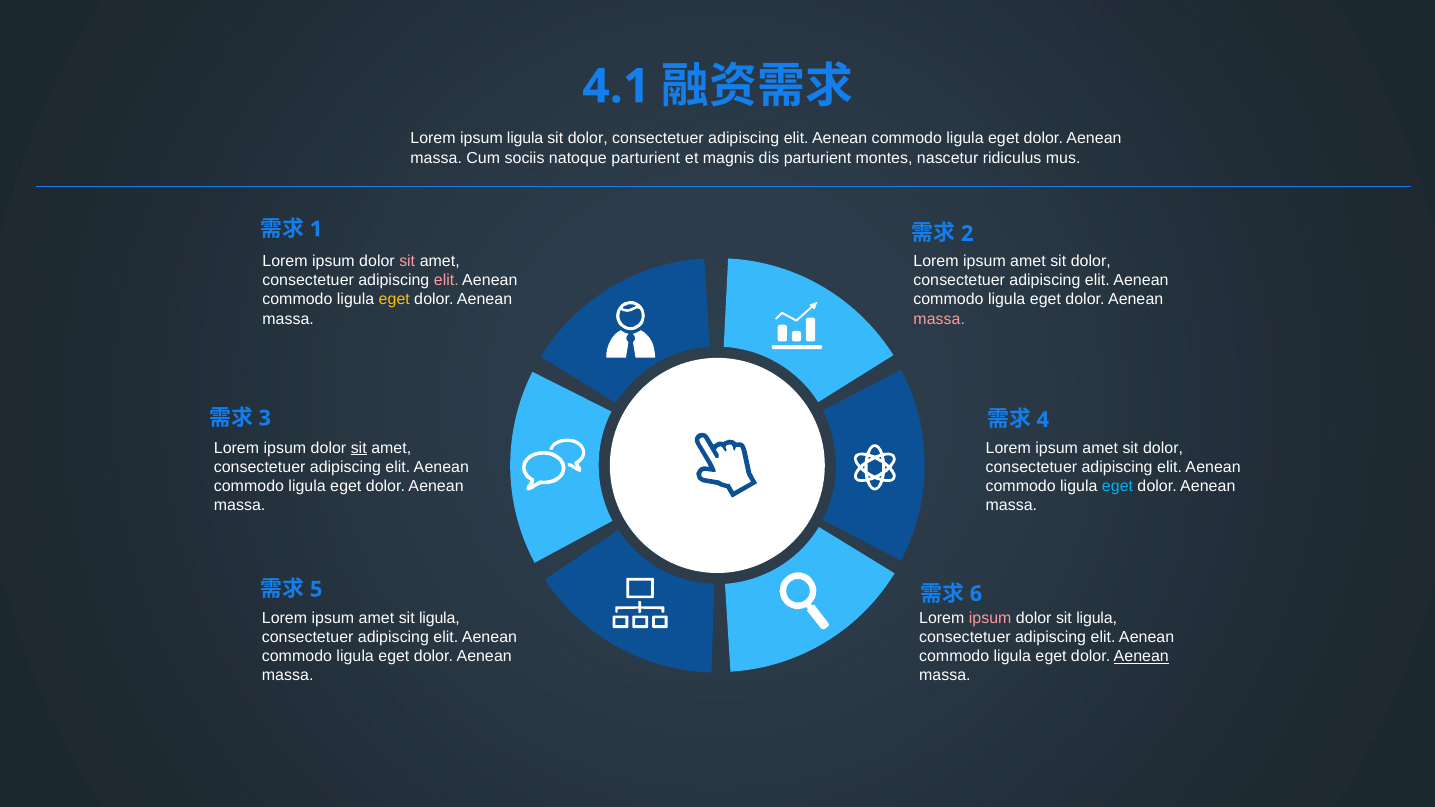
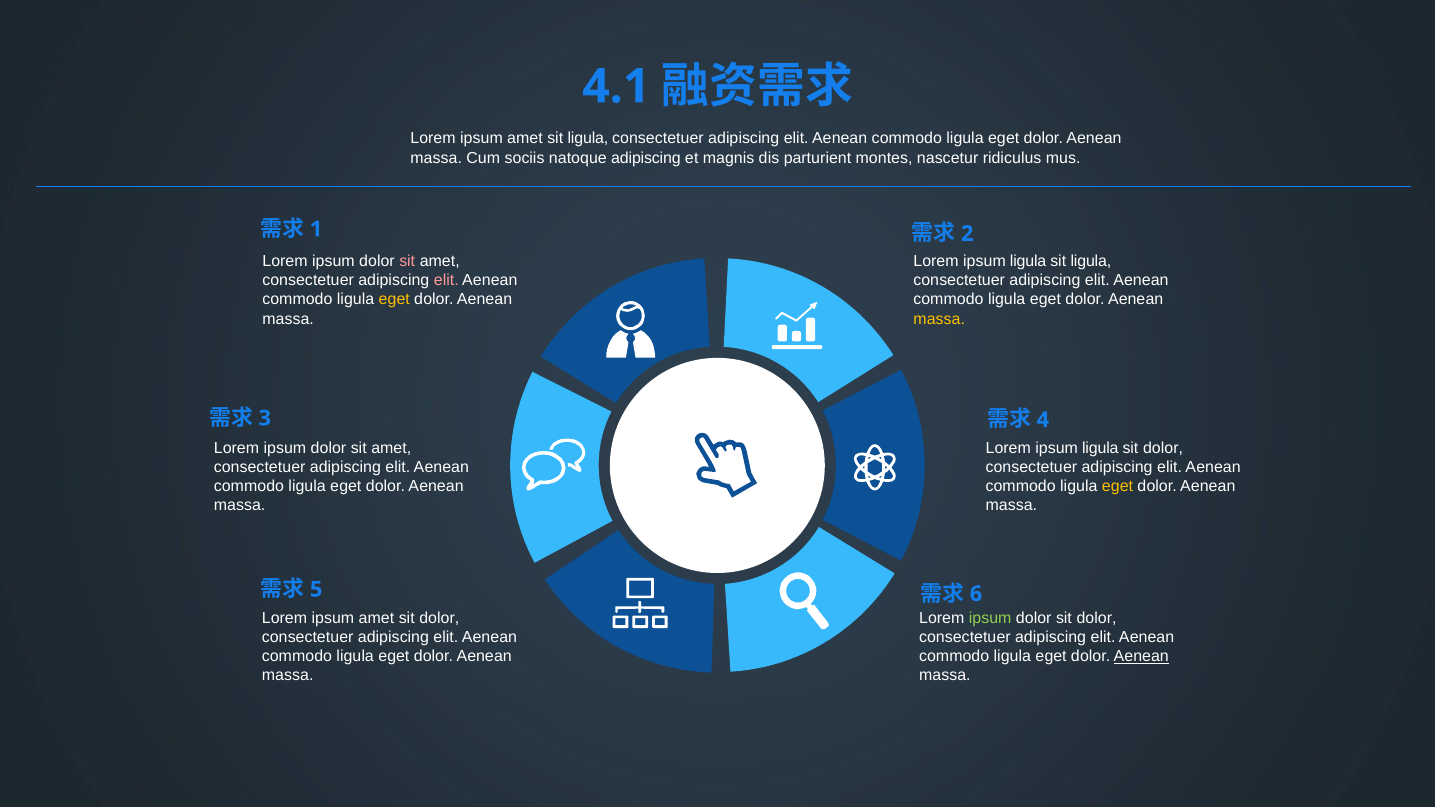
ligula at (525, 139): ligula -> amet
dolor at (588, 139): dolor -> ligula
natoque parturient: parturient -> adipiscing
amet at (1028, 262): amet -> ligula
dolor at (1091, 262): dolor -> ligula
massa at (939, 319) colour: pink -> yellow
sit at (359, 448) underline: present -> none
amet at (1100, 448): amet -> ligula
eget at (1118, 486) colour: light blue -> yellow
ligula at (439, 619): ligula -> dolor
ipsum at (990, 619) colour: pink -> light green
dolor sit ligula: ligula -> dolor
